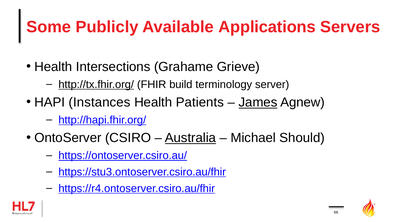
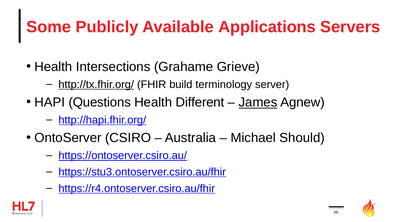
Instances: Instances -> Questions
Patients: Patients -> Different
Australia underline: present -> none
